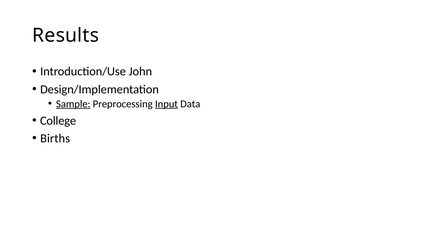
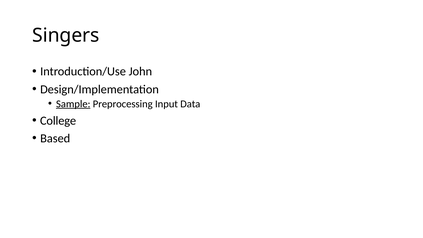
Results: Results -> Singers
Input underline: present -> none
Births: Births -> Based
